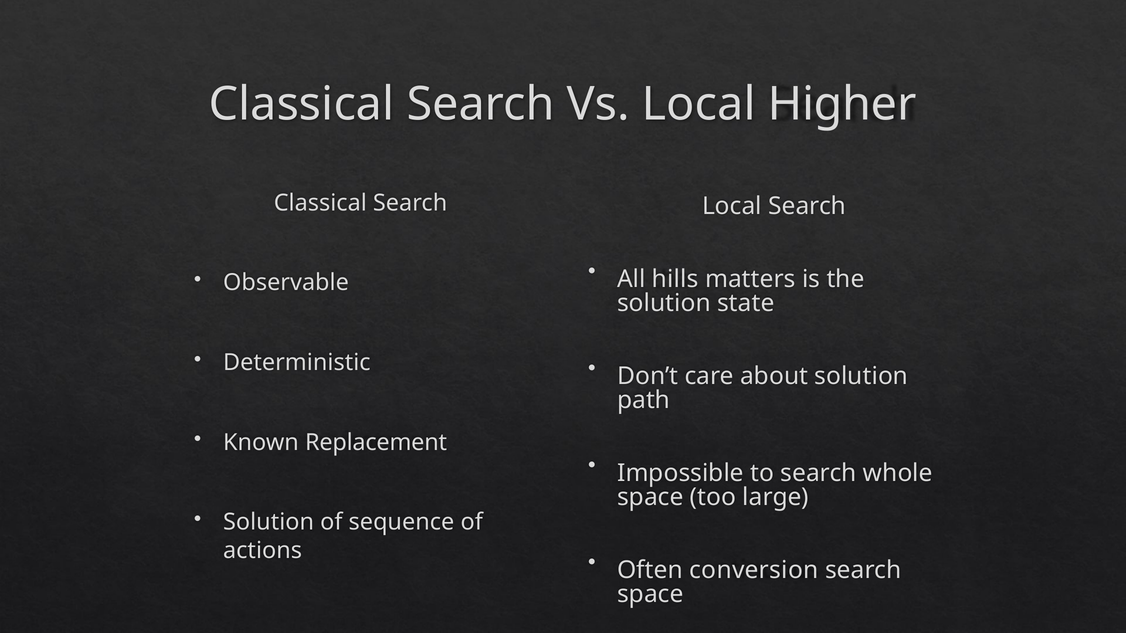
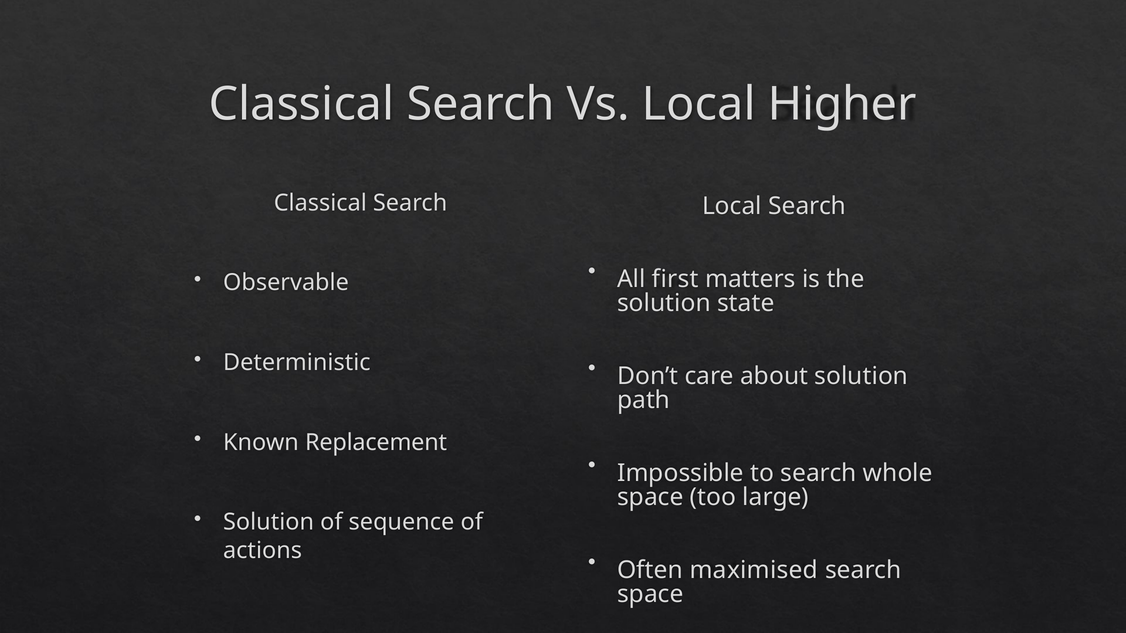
hills: hills -> first
conversion: conversion -> maximised
